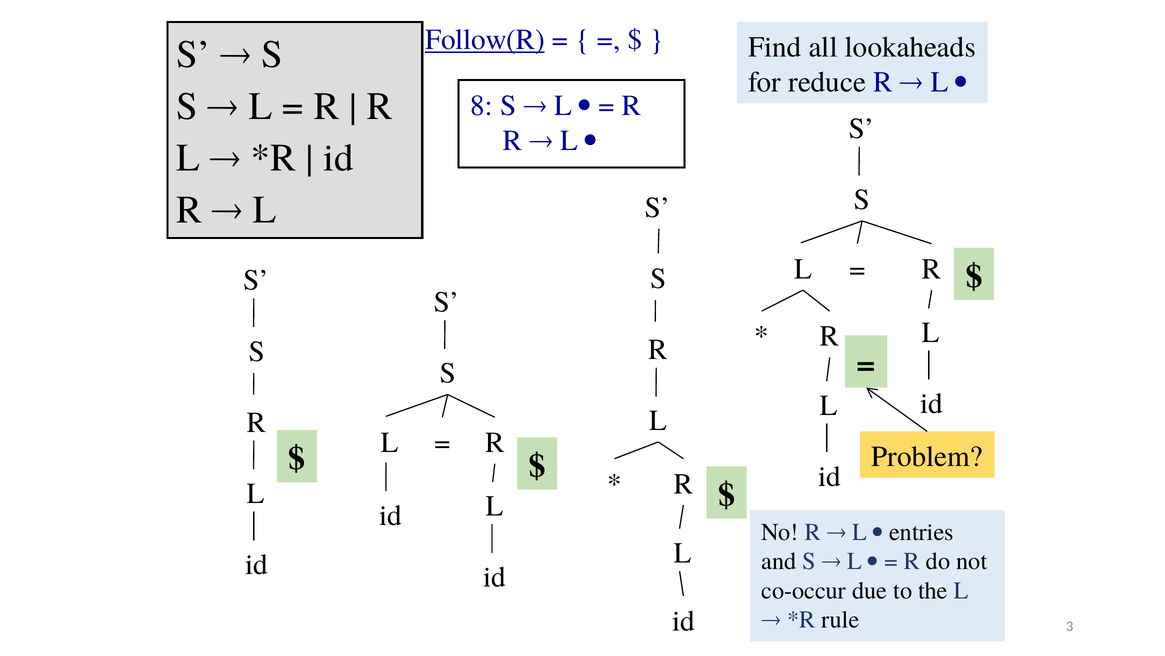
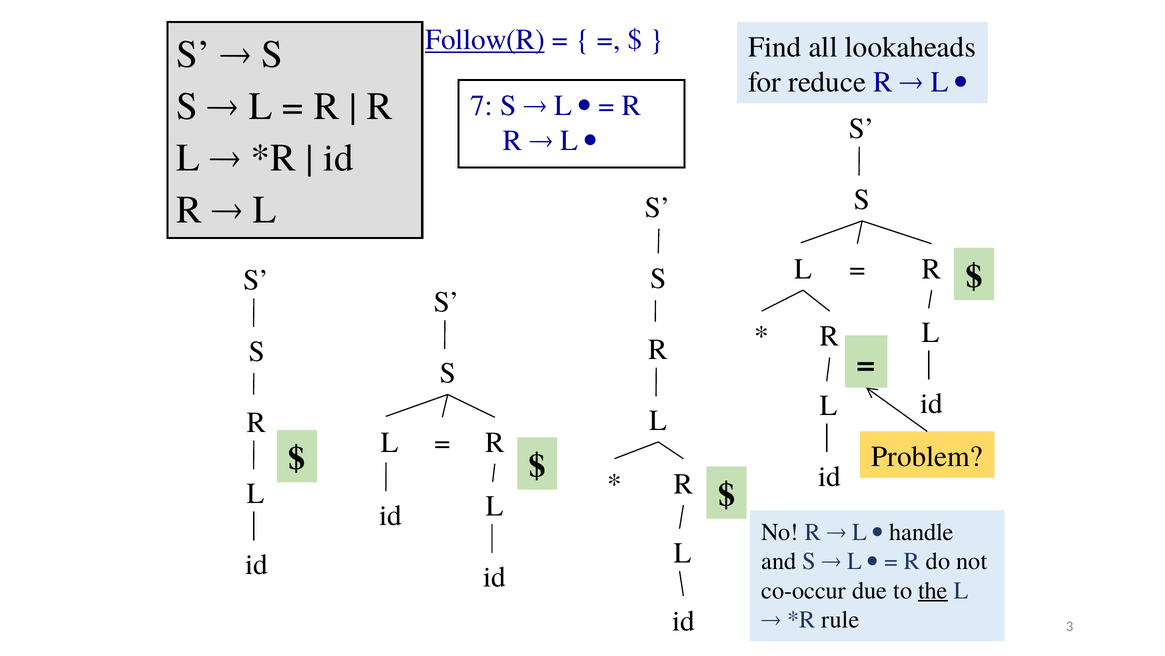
8: 8 -> 7
entries: entries -> handle
the underline: none -> present
